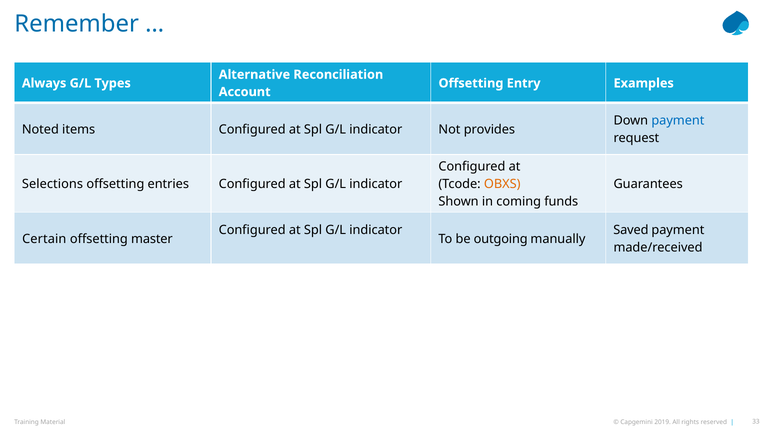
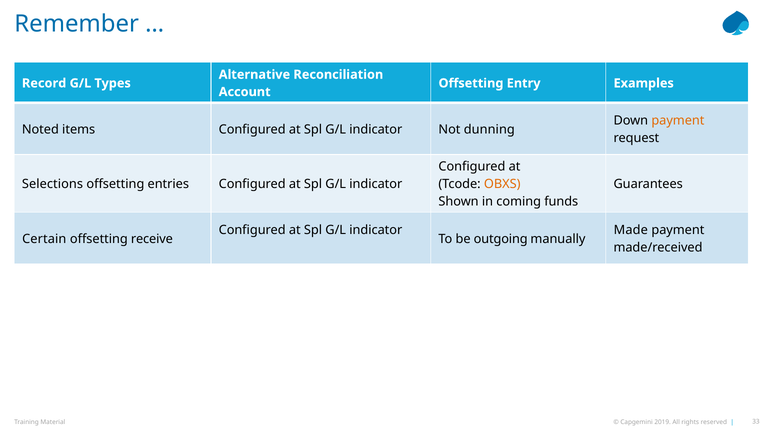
Always: Always -> Record
payment at (678, 121) colour: blue -> orange
provides: provides -> dunning
Saved: Saved -> Made
master: master -> receive
